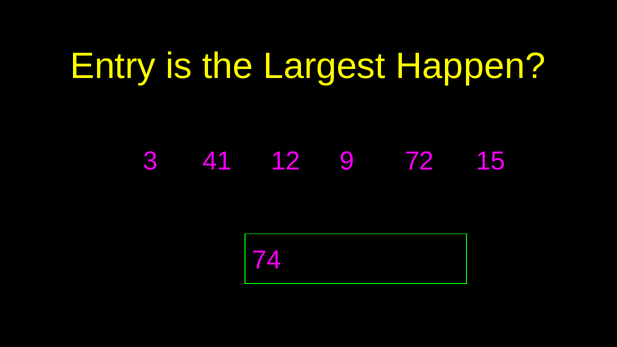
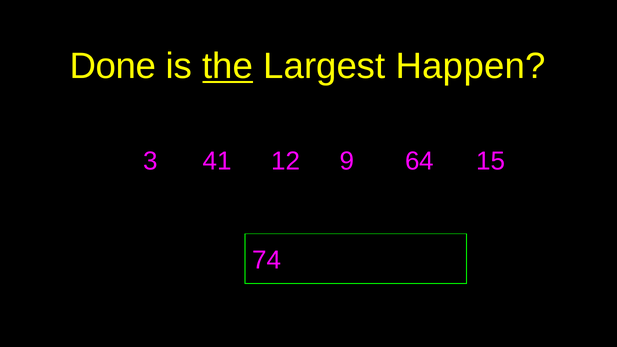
Entry: Entry -> Done
the underline: none -> present
72: 72 -> 64
